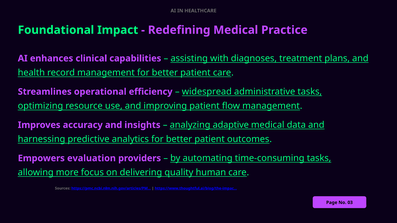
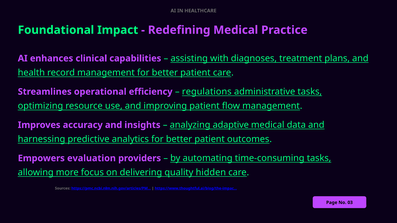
widespread: widespread -> regulations
human: human -> hidden
